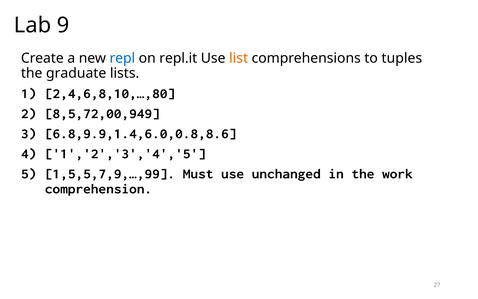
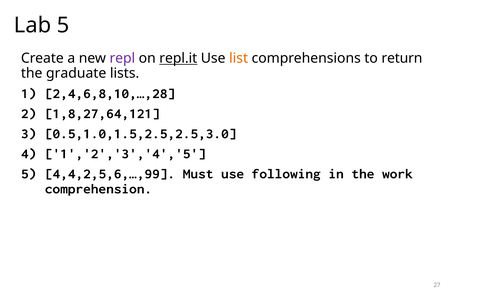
Lab 9: 9 -> 5
repl colour: blue -> purple
repl.it underline: none -> present
tuples: tuples -> return
2,4,6,8,10,…,80: 2,4,6,8,10,…,80 -> 2,4,6,8,10,…,28
8,5,72,00,949: 8,5,72,00,949 -> 1,8,27,64,121
6.8,9.9,1.4,6.0,0.8,8.6: 6.8,9.9,1.4,6.0,0.8,8.6 -> 0.5,1.0,1.5,2.5,2.5,3.0
1,5,5,7,9,…,99: 1,5,5,7,9,…,99 -> 4,4,2,5,6,…,99
unchanged: unchanged -> following
